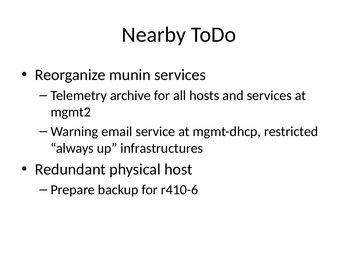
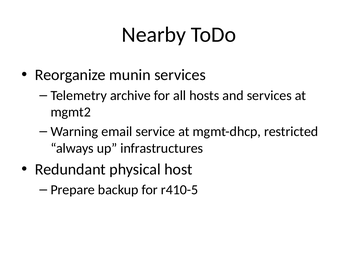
r410-6: r410-6 -> r410-5
